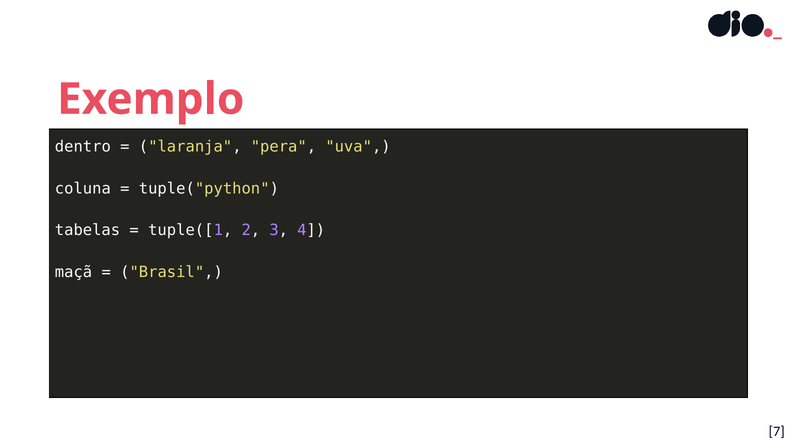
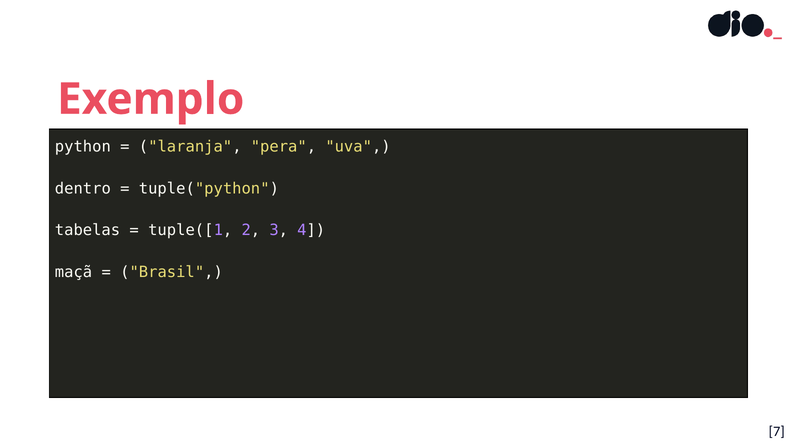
dentro: dentro -> python
coluna: coluna -> dentro
